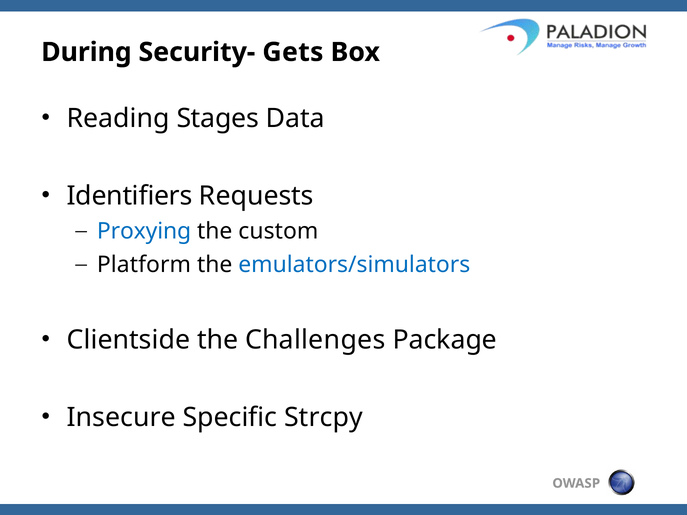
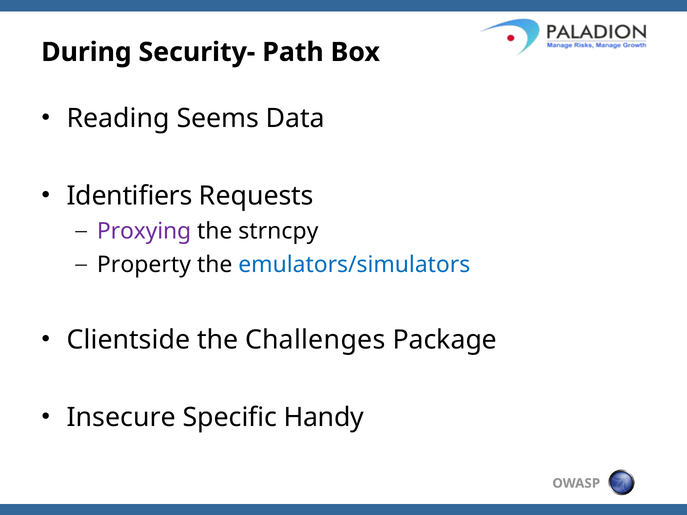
Gets: Gets -> Path
Stages: Stages -> Seems
Proxying colour: blue -> purple
custom: custom -> strncpy
Platform: Platform -> Property
Strcpy: Strcpy -> Handy
